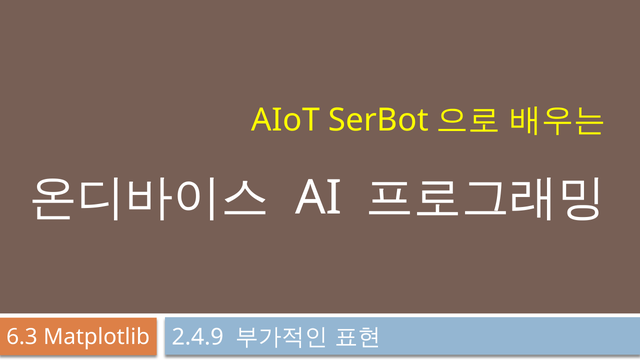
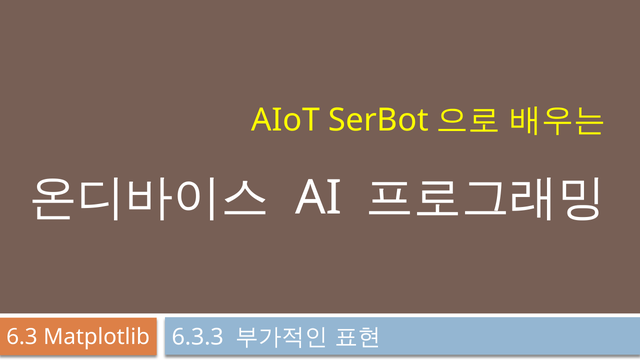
2.4.9: 2.4.9 -> 6.3.3
